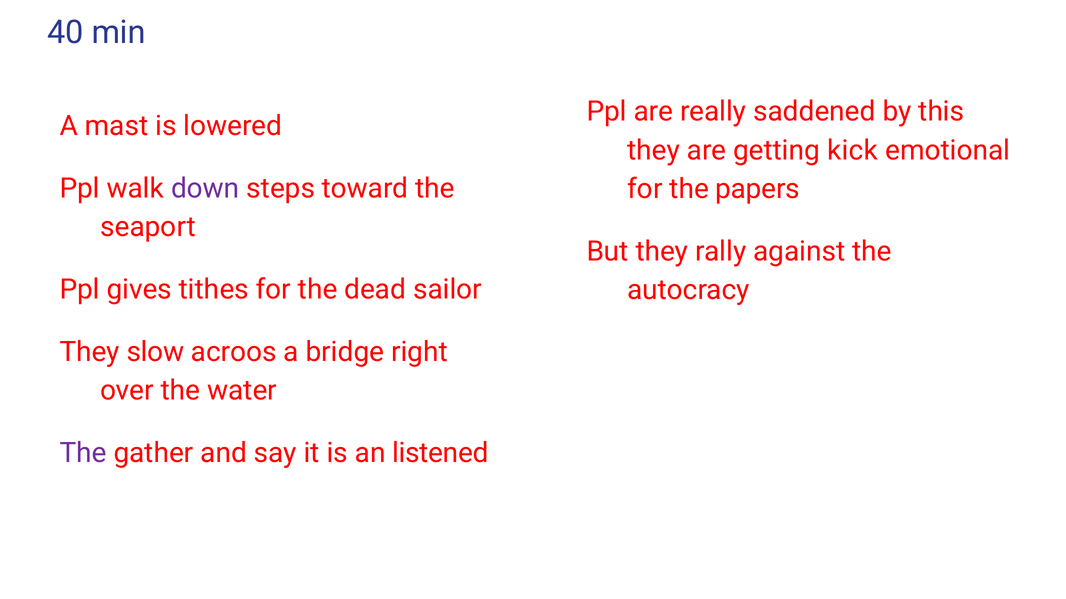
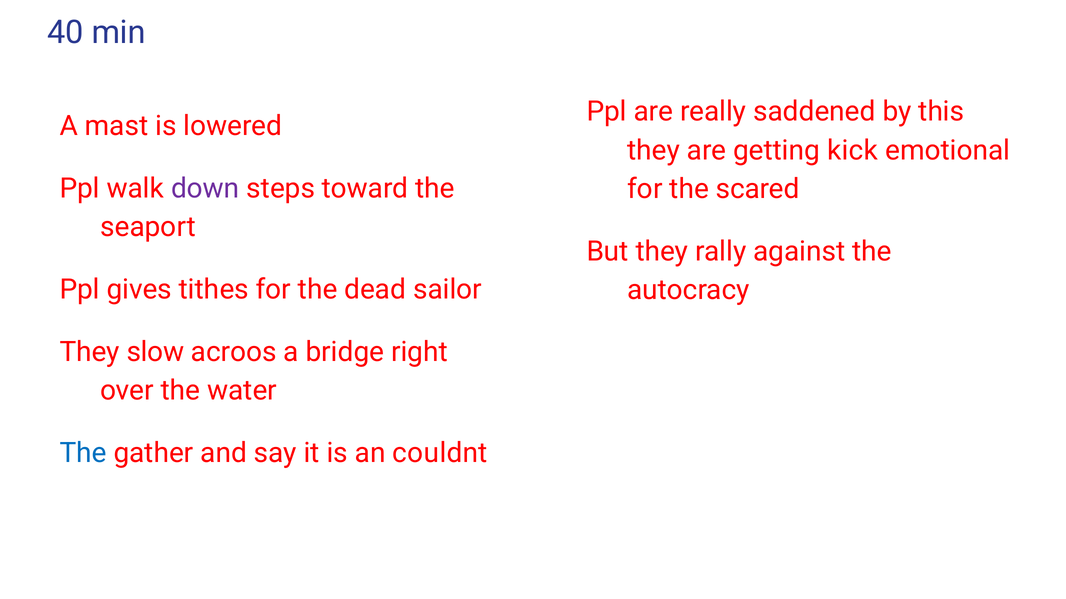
papers: papers -> scared
The at (83, 453) colour: purple -> blue
listened: listened -> couldnt
